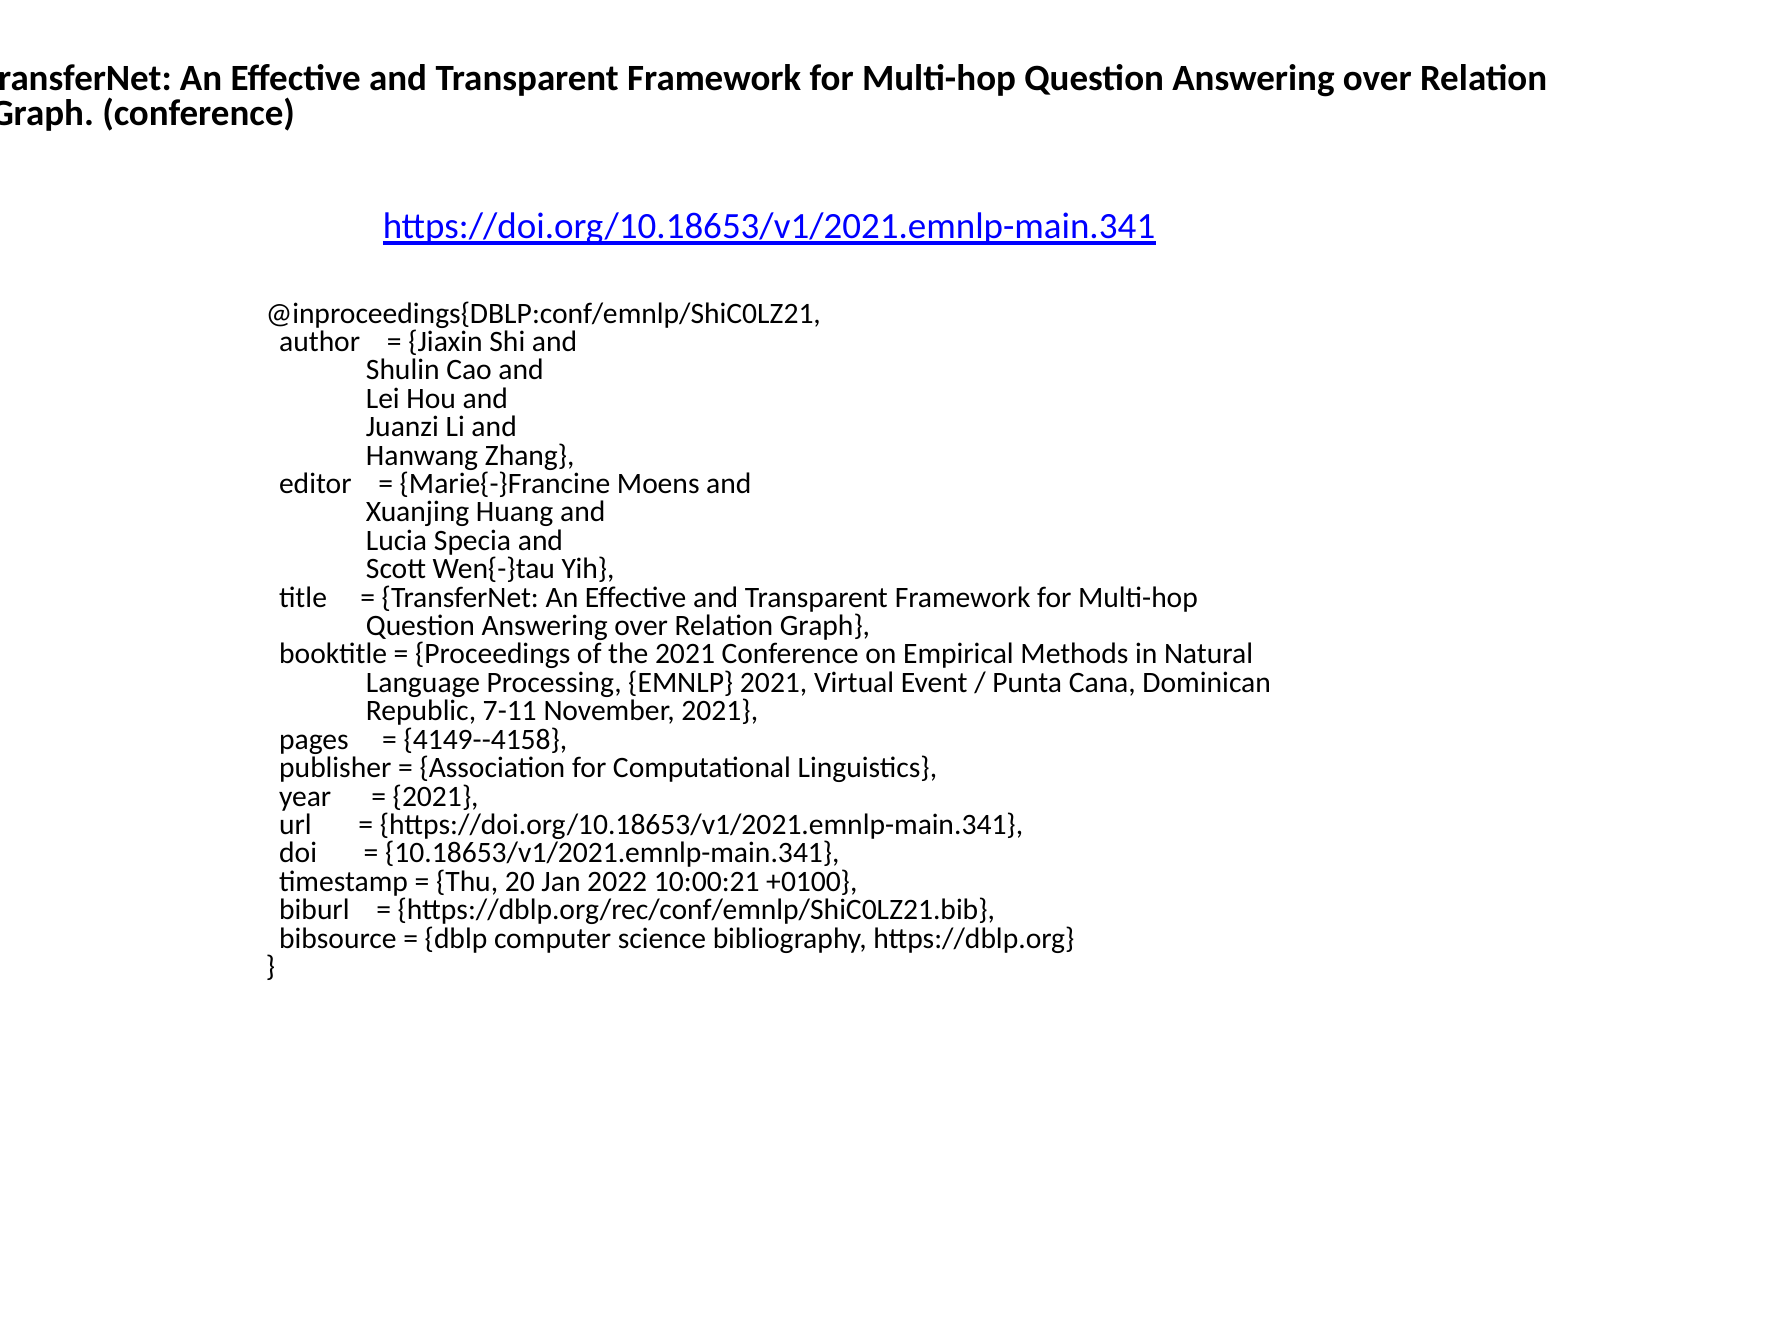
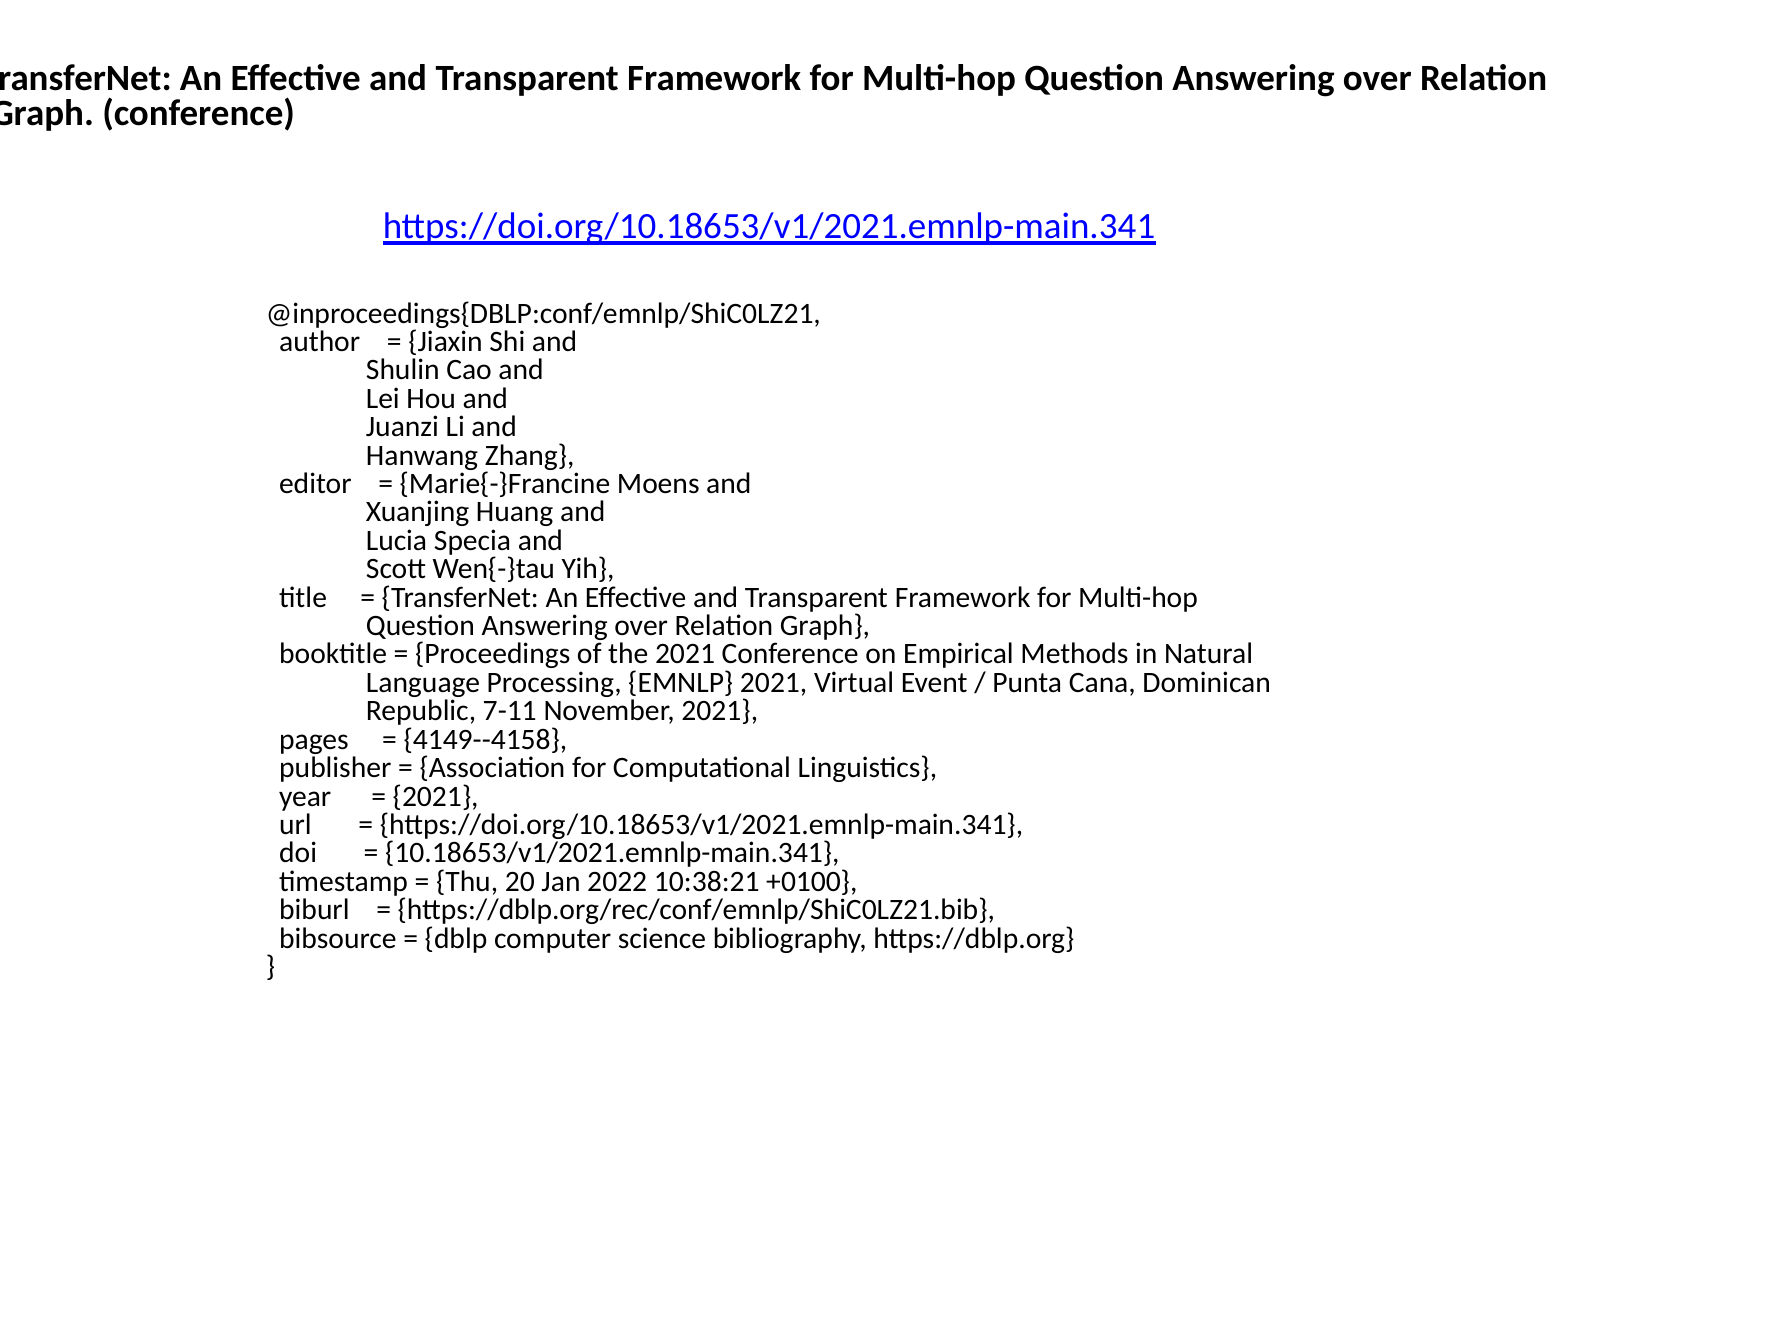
10:00:21: 10:00:21 -> 10:38:21
